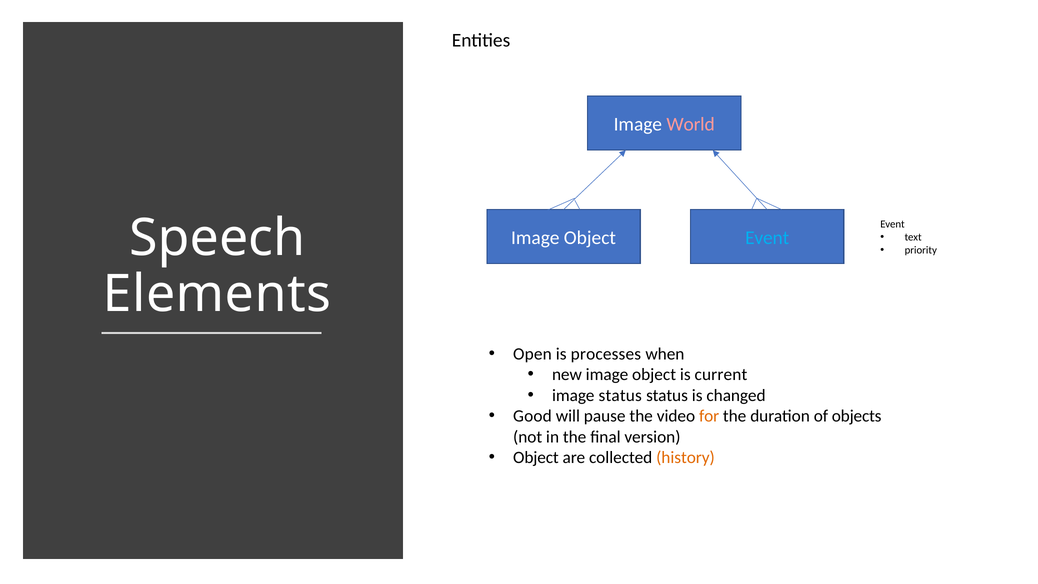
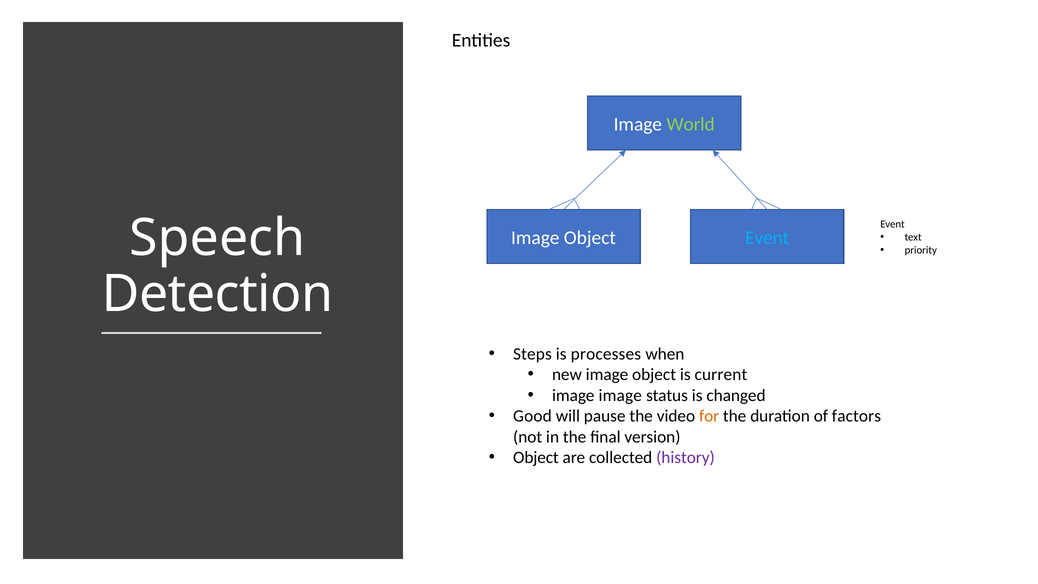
World colour: pink -> light green
Elements: Elements -> Detection
Open: Open -> Steps
image status: status -> image
objects: objects -> factors
history colour: orange -> purple
